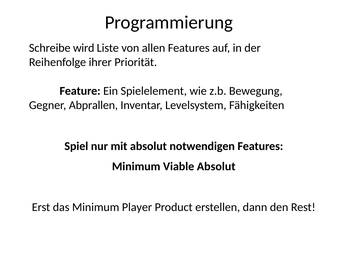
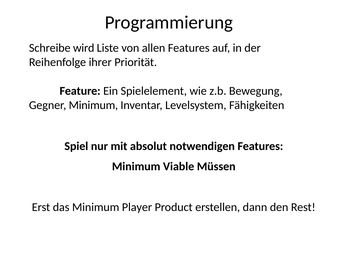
Gegner Abprallen: Abprallen -> Minimum
Viable Absolut: Absolut -> Müssen
